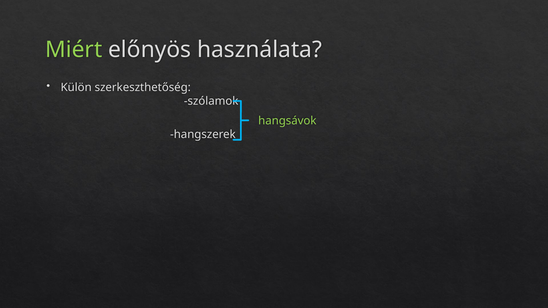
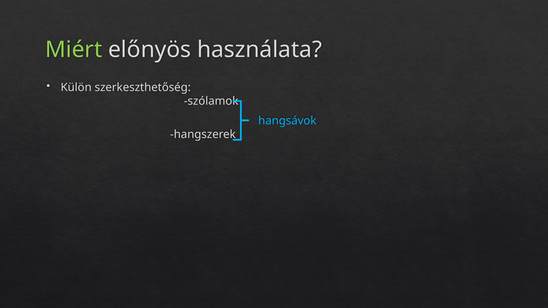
hangsávok colour: light green -> light blue
